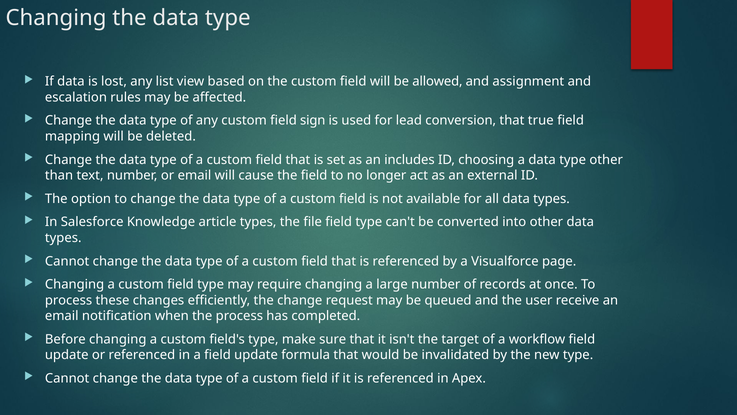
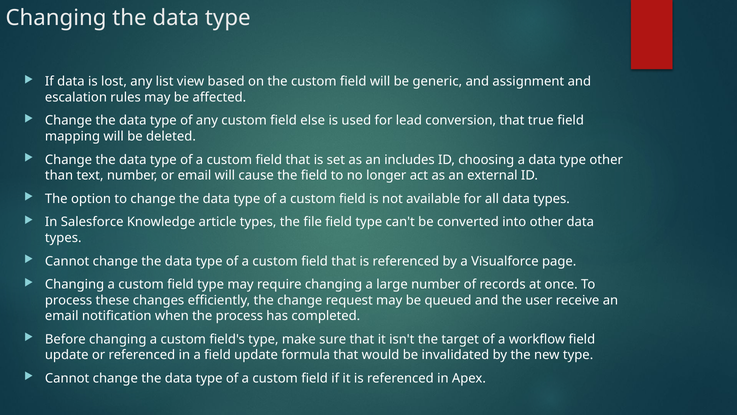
allowed: allowed -> generic
sign: sign -> else
